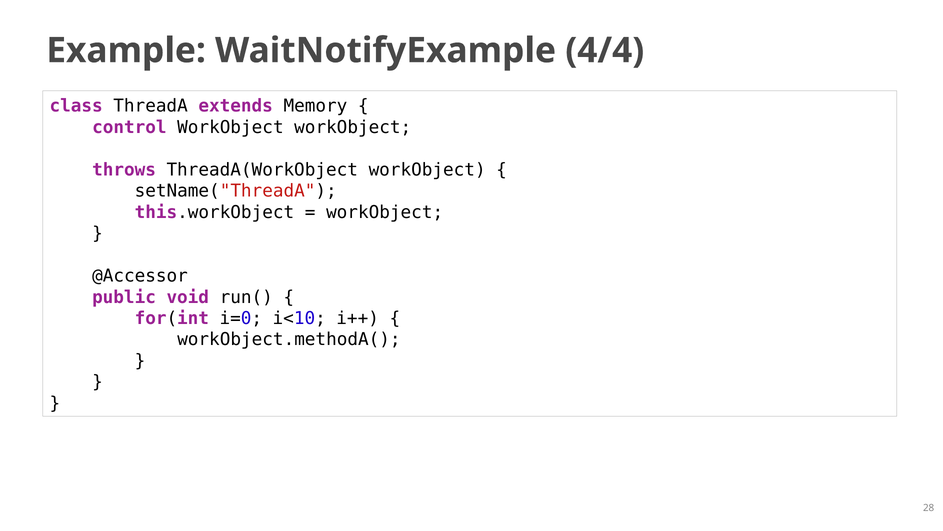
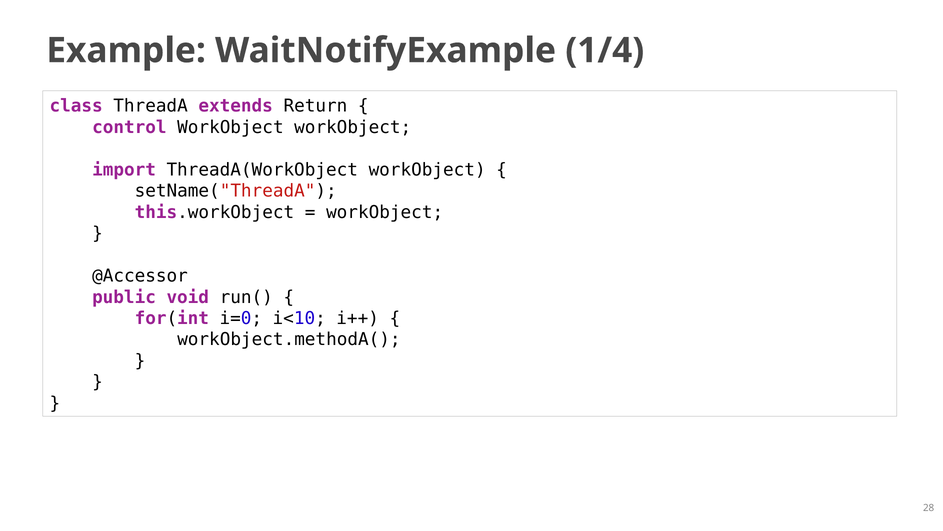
4/4: 4/4 -> 1/4
Memory: Memory -> Return
throws: throws -> import
